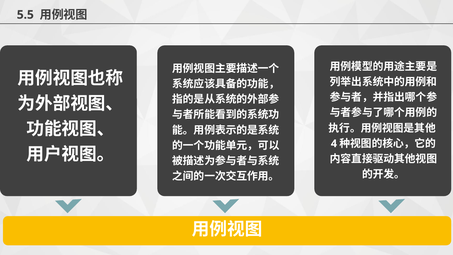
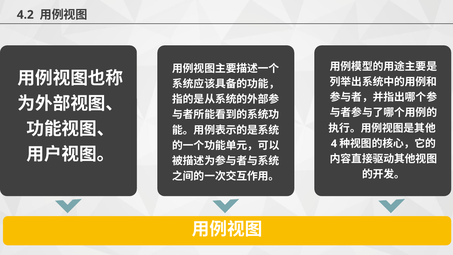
5.5: 5.5 -> 4.2
